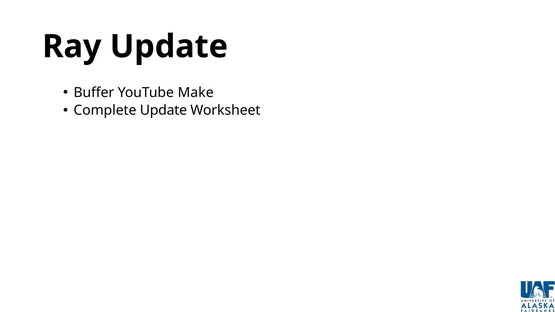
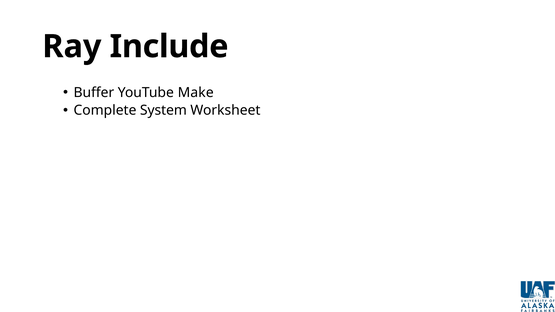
Ray Update: Update -> Include
Complete Update: Update -> System
